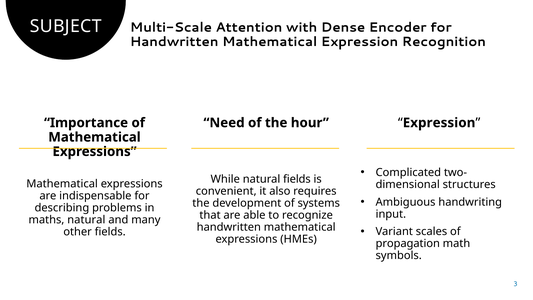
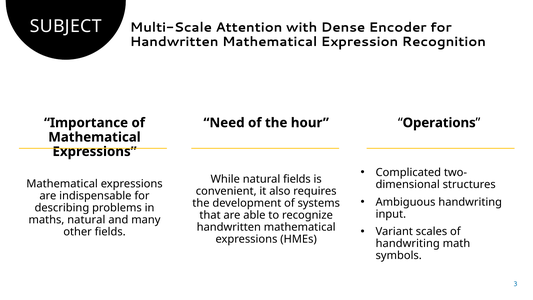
Expression at (439, 123): Expression -> Operations
propagation at (408, 243): propagation -> handwriting
